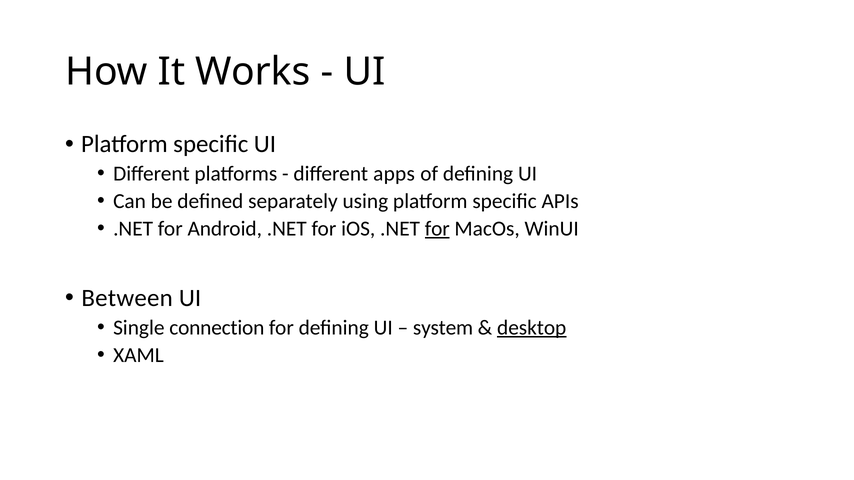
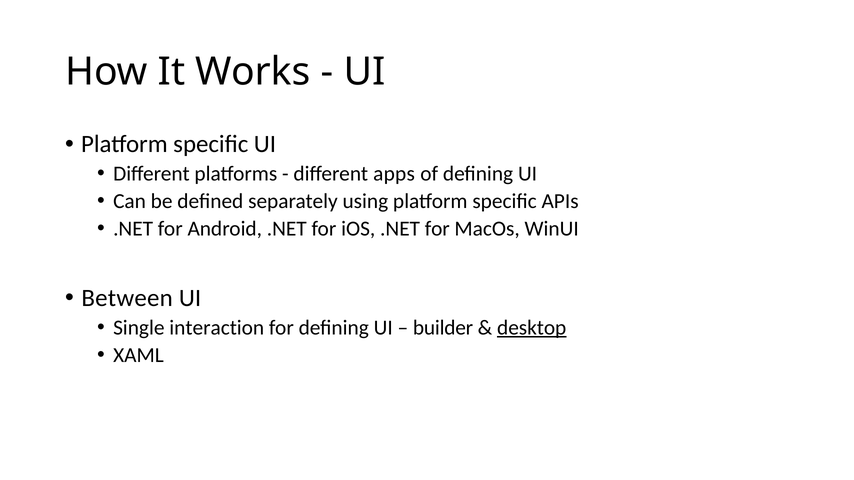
for at (437, 229) underline: present -> none
connection: connection -> interaction
system: system -> builder
